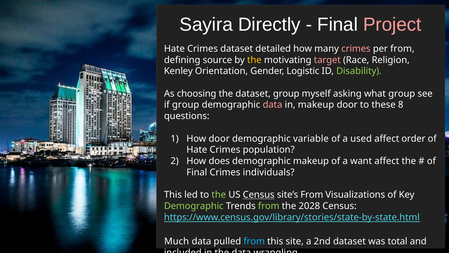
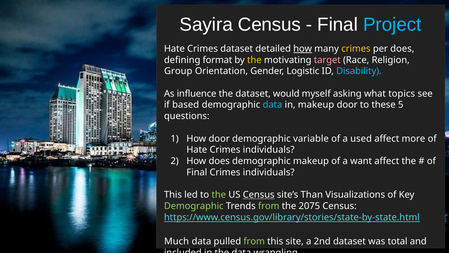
Sayira Directly: Directly -> Census
Project colour: pink -> light blue
how at (303, 49) underline: none -> present
crimes at (356, 49) colour: pink -> yellow
per from: from -> does
source: source -> format
Kenley: Kenley -> Group
Disability colour: light green -> light blue
choosing: choosing -> influence
dataset group: group -> would
what group: group -> topics
if group: group -> based
data at (273, 105) colour: pink -> light blue
8: 8 -> 5
order: order -> more
Hate Crimes population: population -> individuals
site’s From: From -> Than
2028: 2028 -> 2075
from at (254, 241) colour: light blue -> light green
